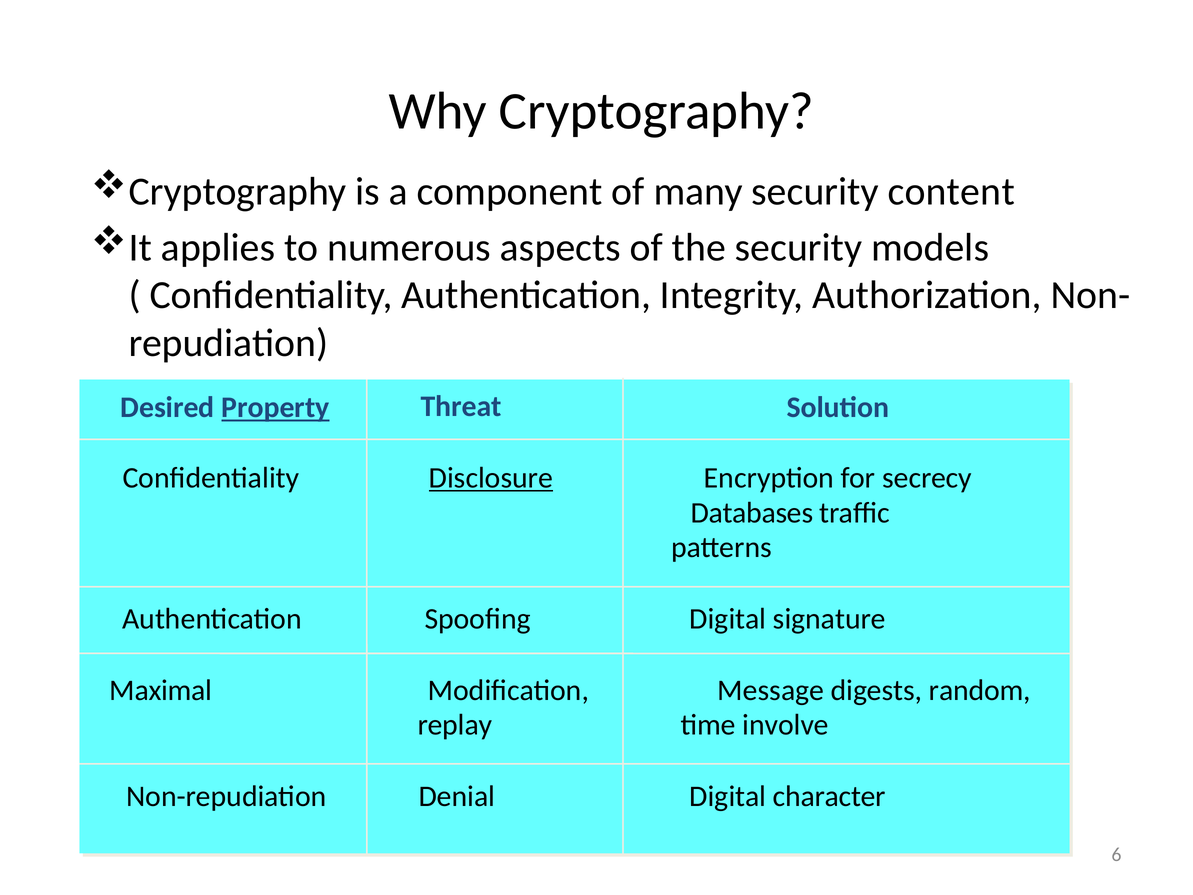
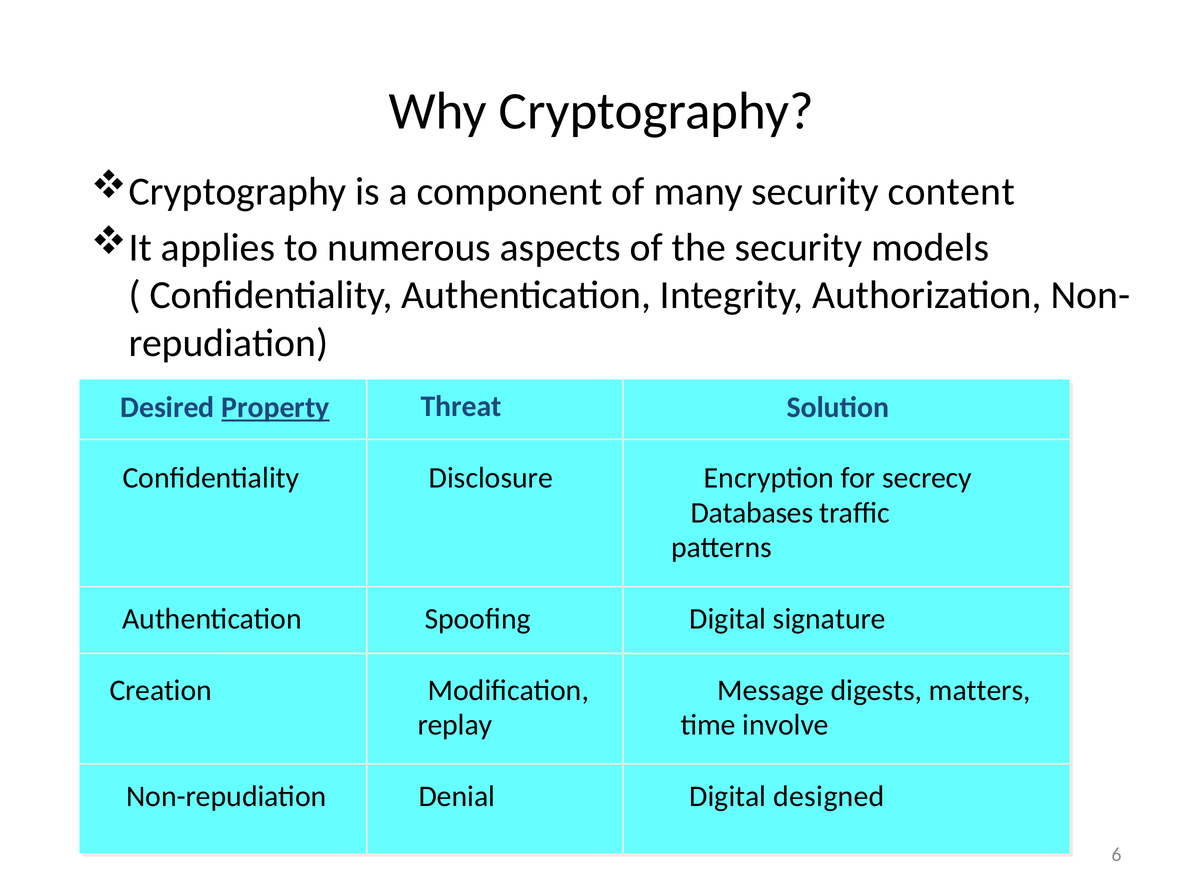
Disclosure underline: present -> none
Maximal: Maximal -> Creation
random: random -> matters
character: character -> designed
